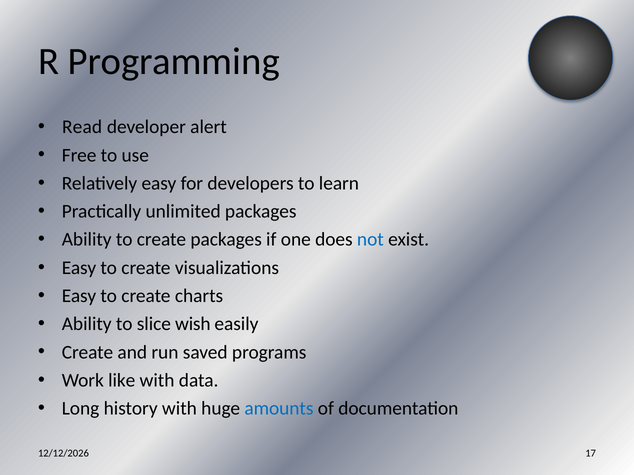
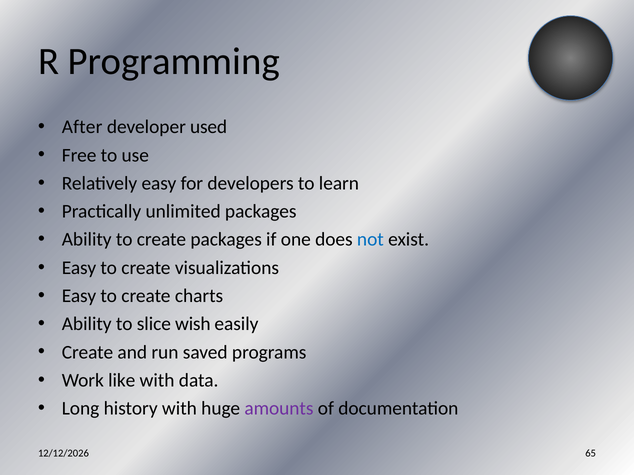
Read: Read -> After
alert: alert -> used
amounts colour: blue -> purple
17: 17 -> 65
